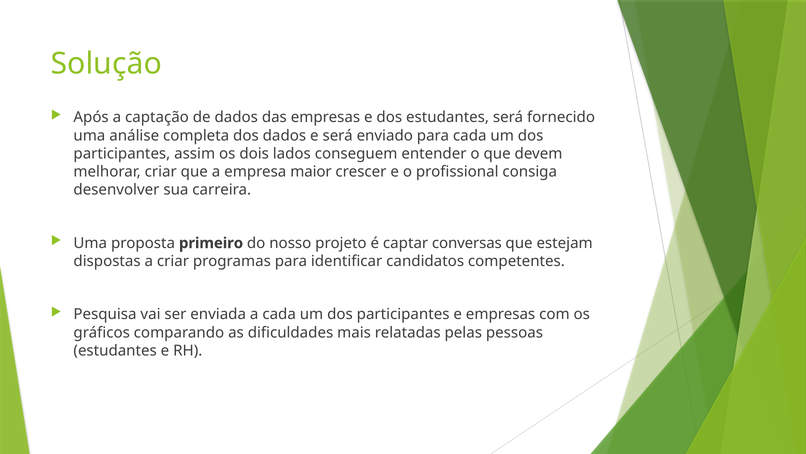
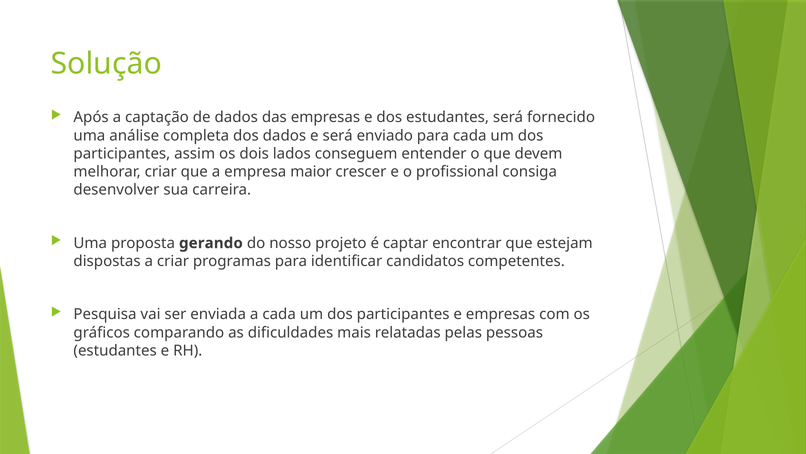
primeiro: primeiro -> gerando
conversas: conversas -> encontrar
